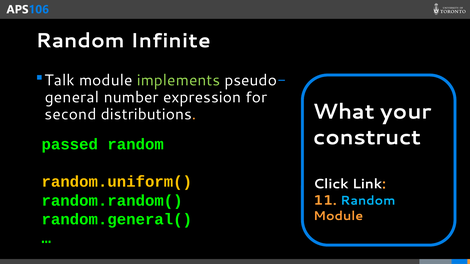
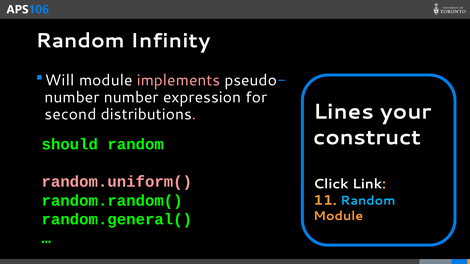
Infinite: Infinite -> Infinity
Talk: Talk -> Will
implements colour: light green -> pink
general at (72, 97): general -> number
What: What -> Lines
passed: passed -> should
random.uniform( colour: yellow -> pink
